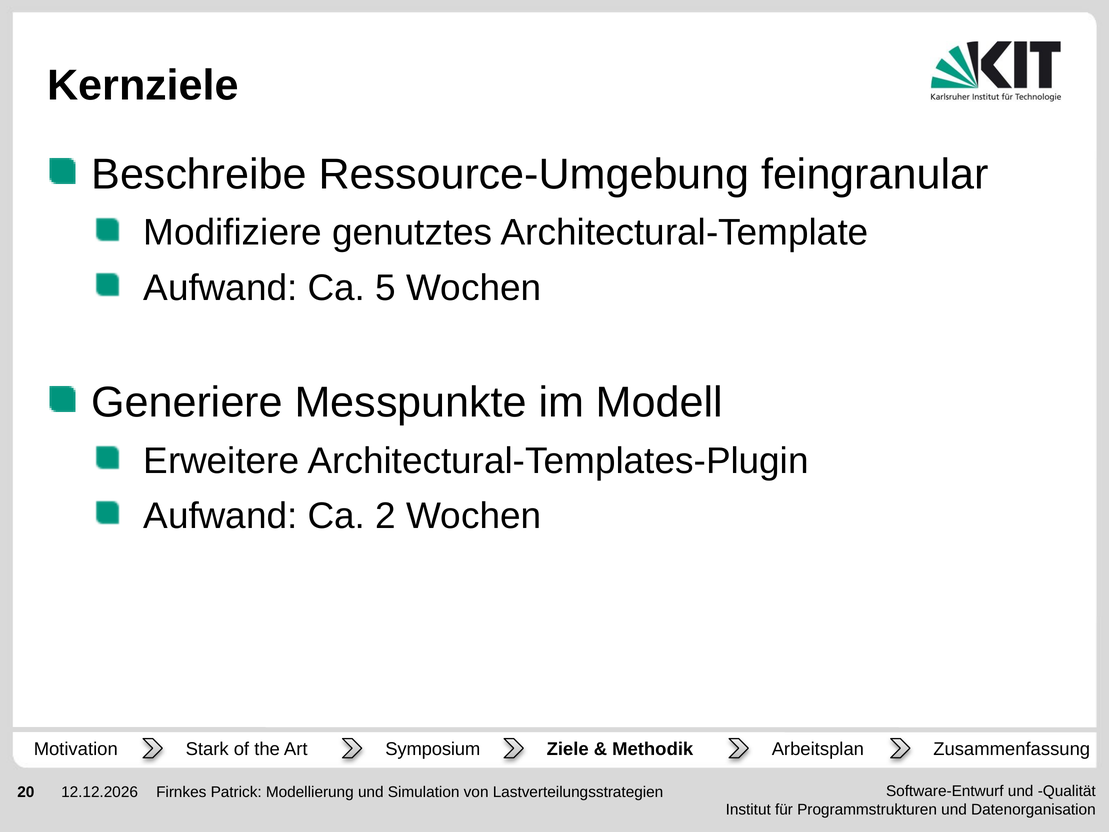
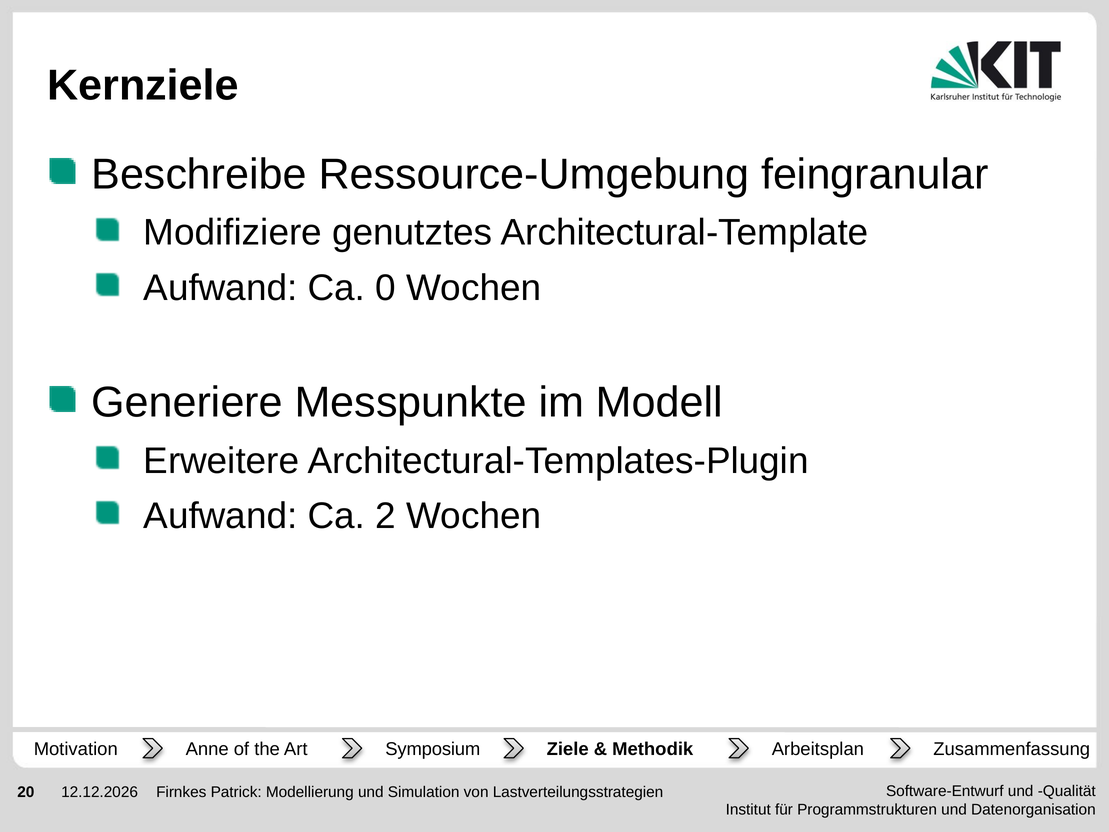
5: 5 -> 0
Stark: Stark -> Anne
